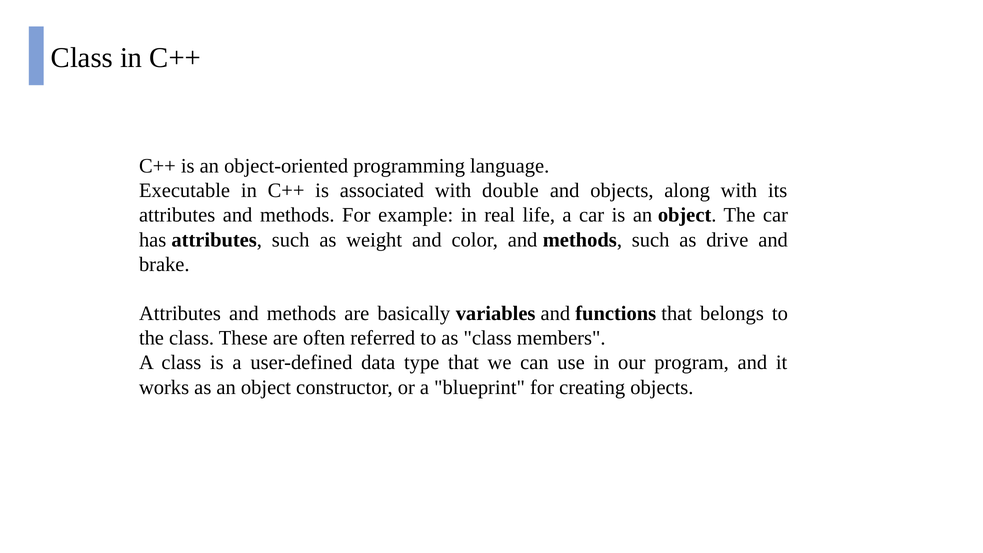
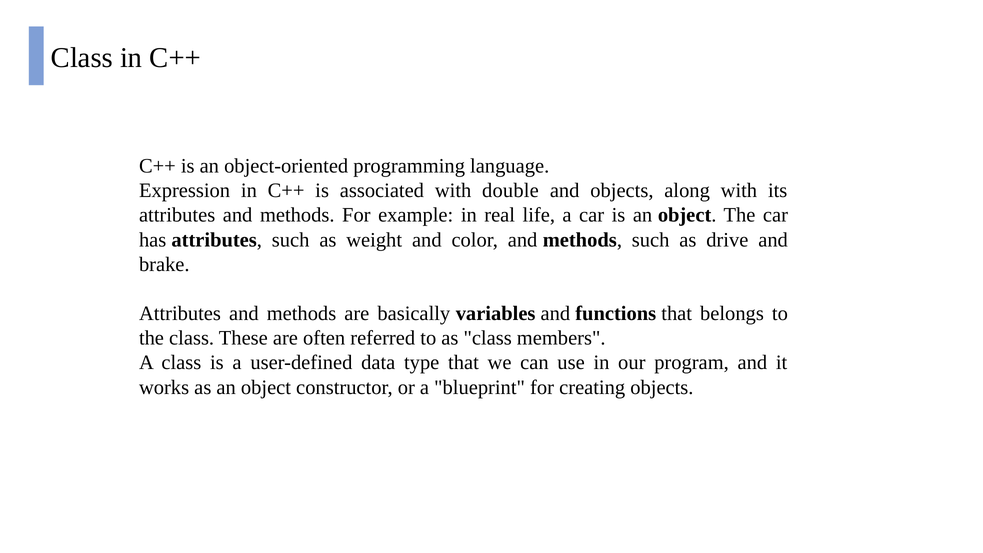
Executable: Executable -> Expression
